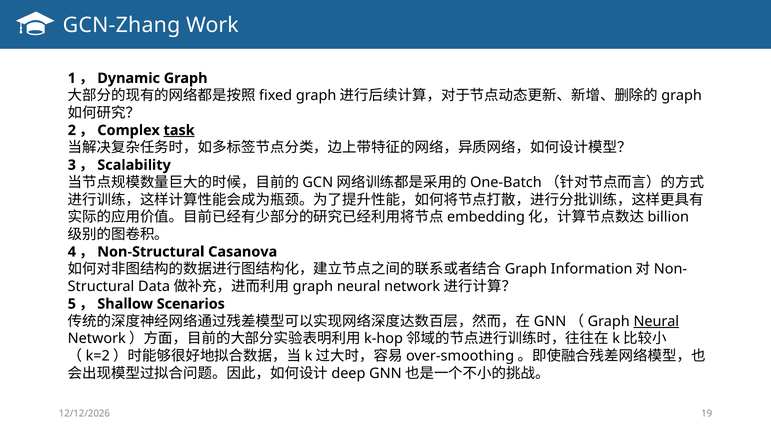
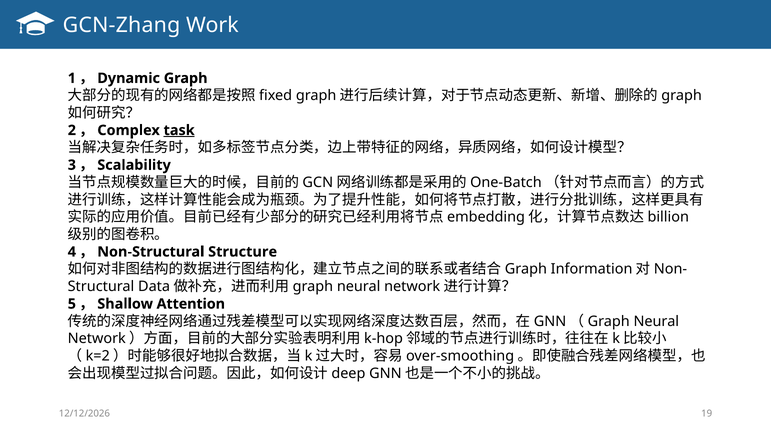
Casanova: Casanova -> Structure
Scenarios: Scenarios -> Attention
Neural at (656, 321) underline: present -> none
